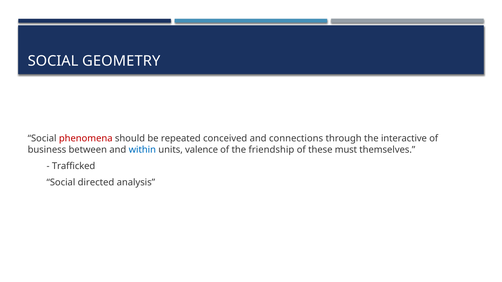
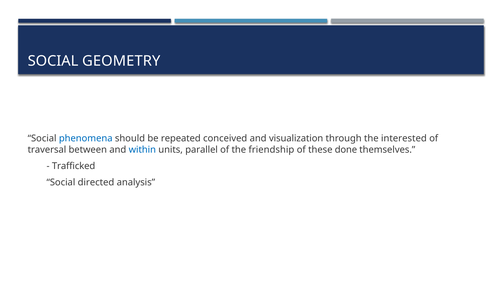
phenomena colour: red -> blue
connections: connections -> visualization
interactive: interactive -> interested
business: business -> traversal
valence: valence -> parallel
must: must -> done
